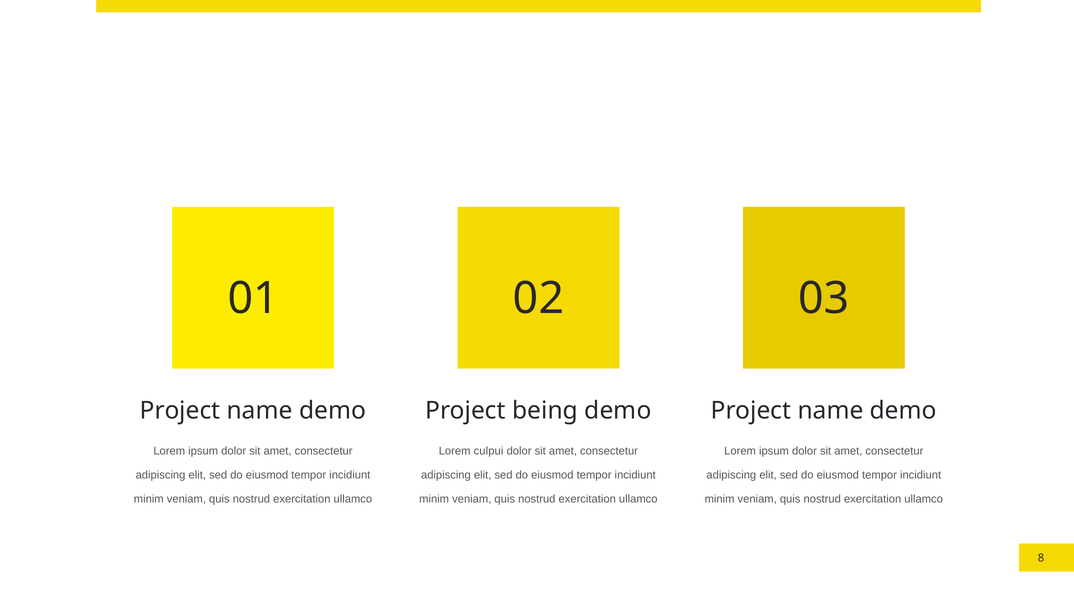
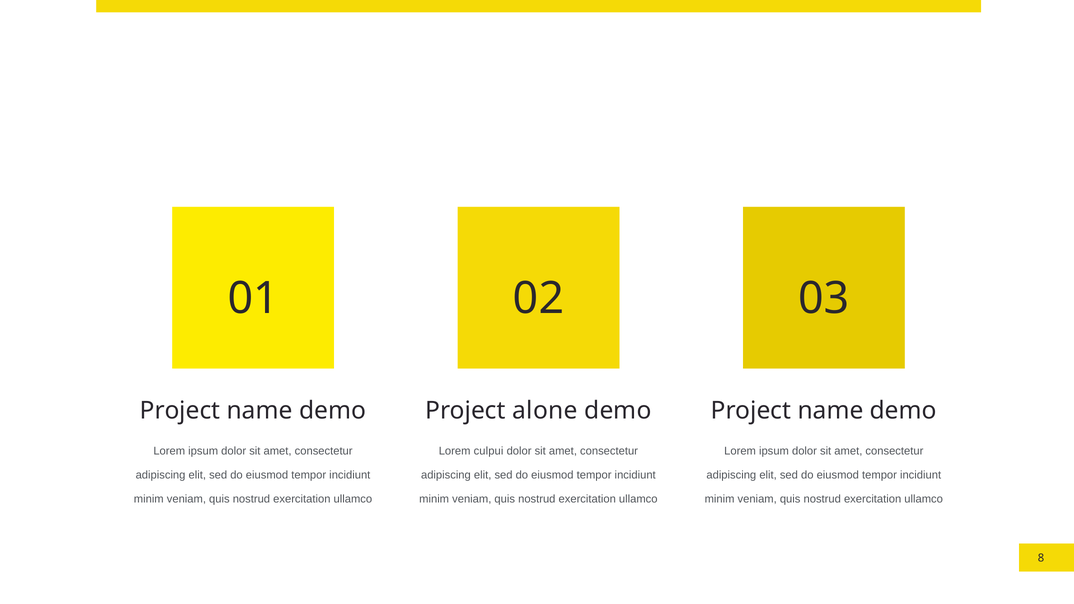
being: being -> alone
